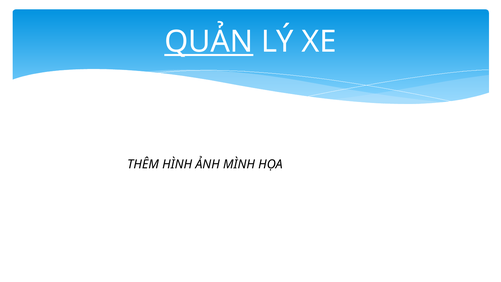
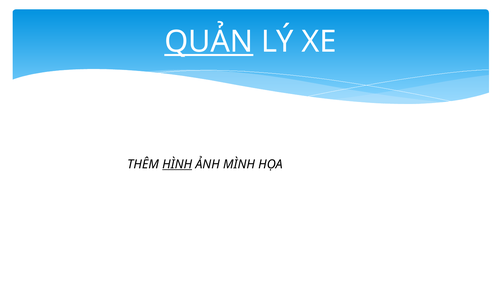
HÌNH underline: none -> present
